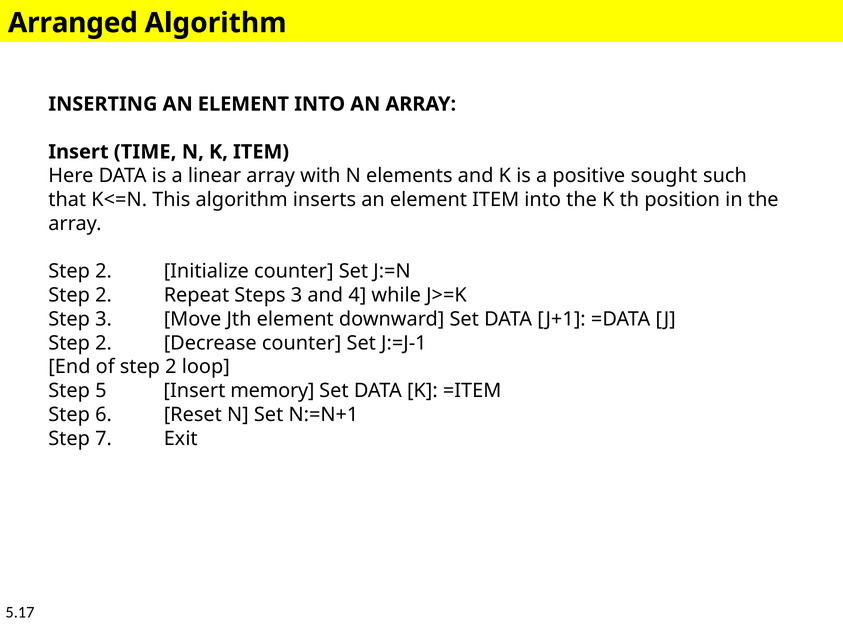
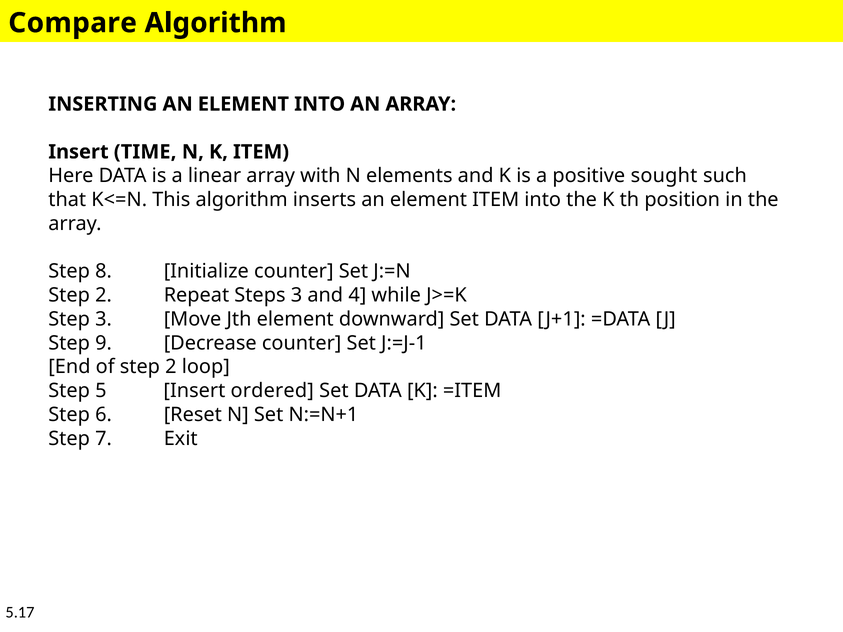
Arranged: Arranged -> Compare
2 at (103, 271): 2 -> 8
2 at (103, 343): 2 -> 9
memory: memory -> ordered
